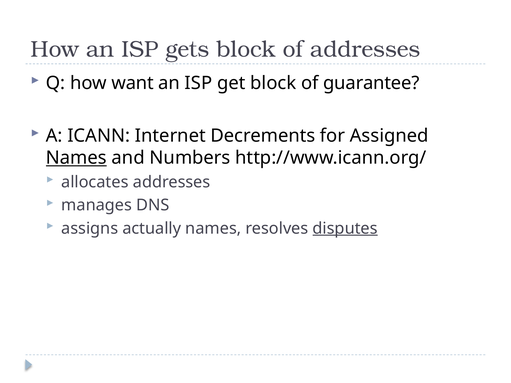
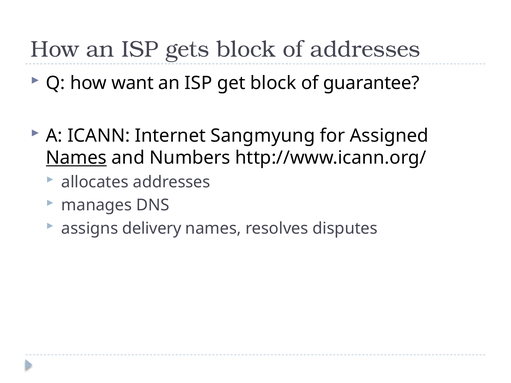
Decrements: Decrements -> Sangmyung
actually: actually -> delivery
disputes underline: present -> none
